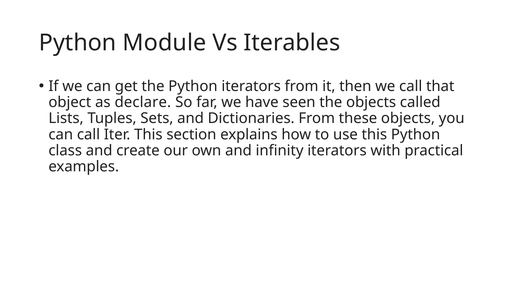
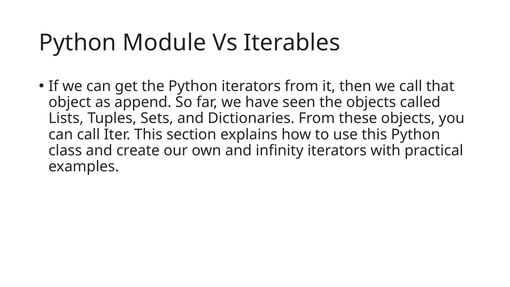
declare: declare -> append
